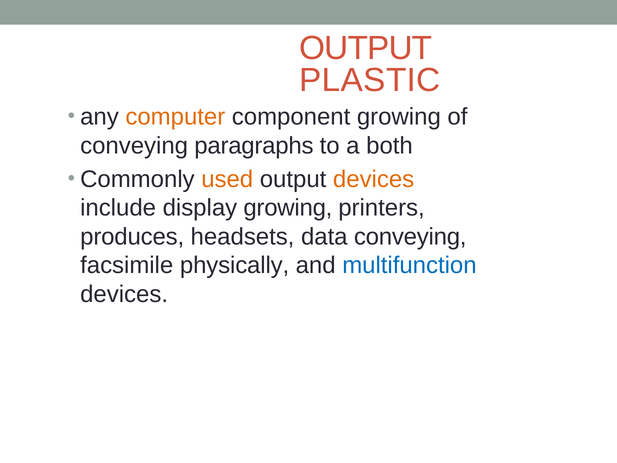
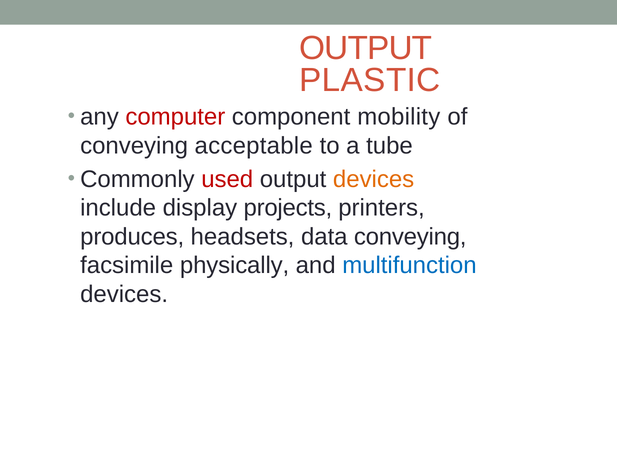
computer colour: orange -> red
component growing: growing -> mobility
paragraphs: paragraphs -> acceptable
both: both -> tube
used colour: orange -> red
display growing: growing -> projects
